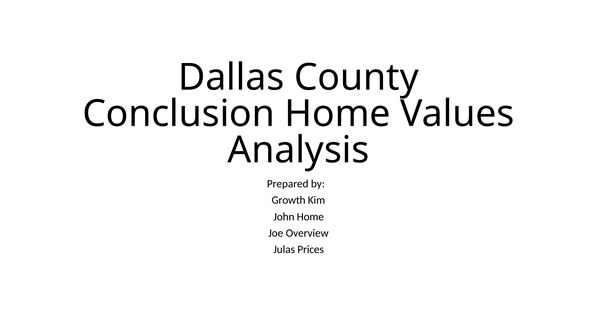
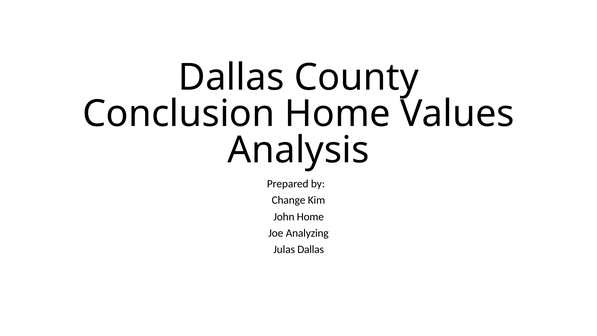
Growth: Growth -> Change
Overview: Overview -> Analyzing
Julas Prices: Prices -> Dallas
